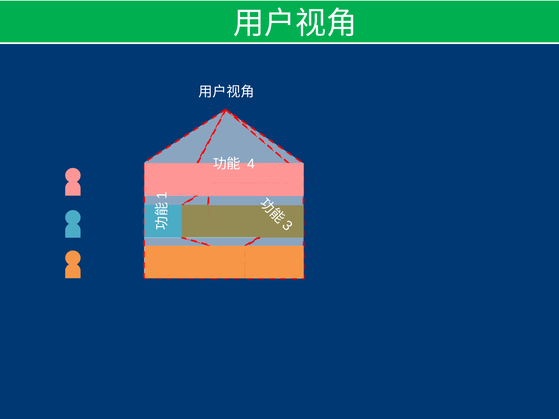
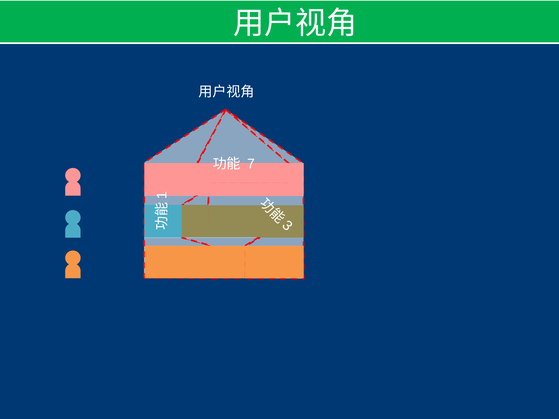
4: 4 -> 7
